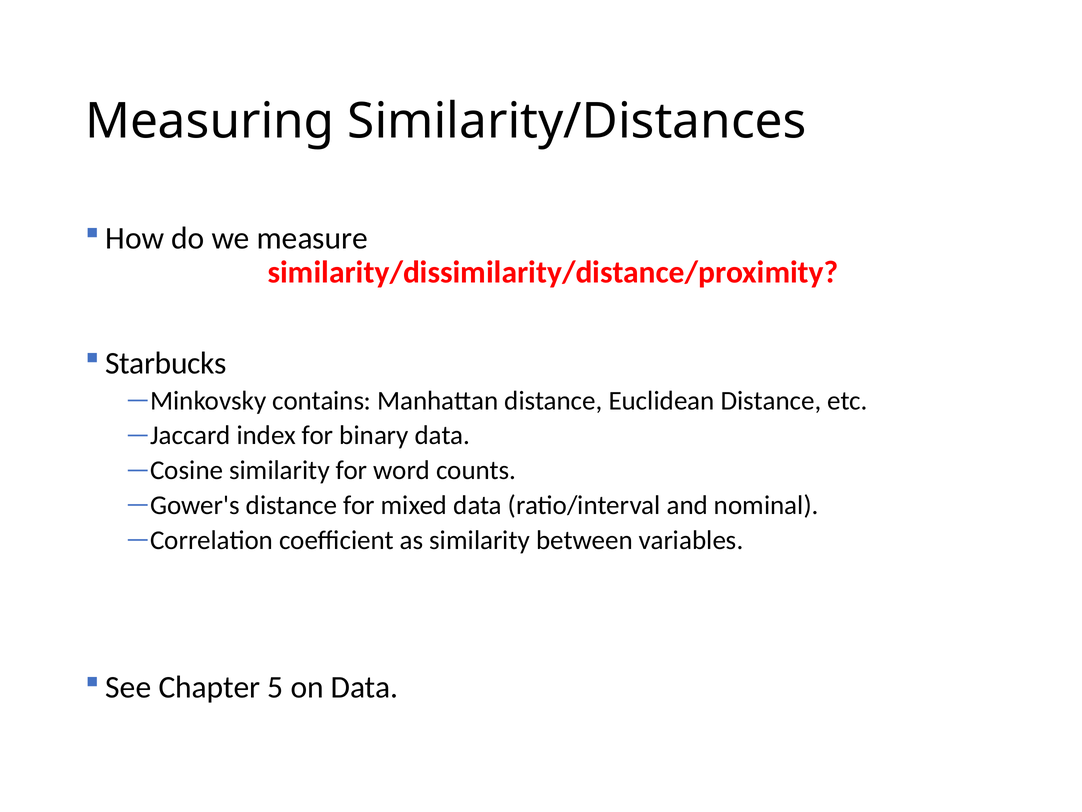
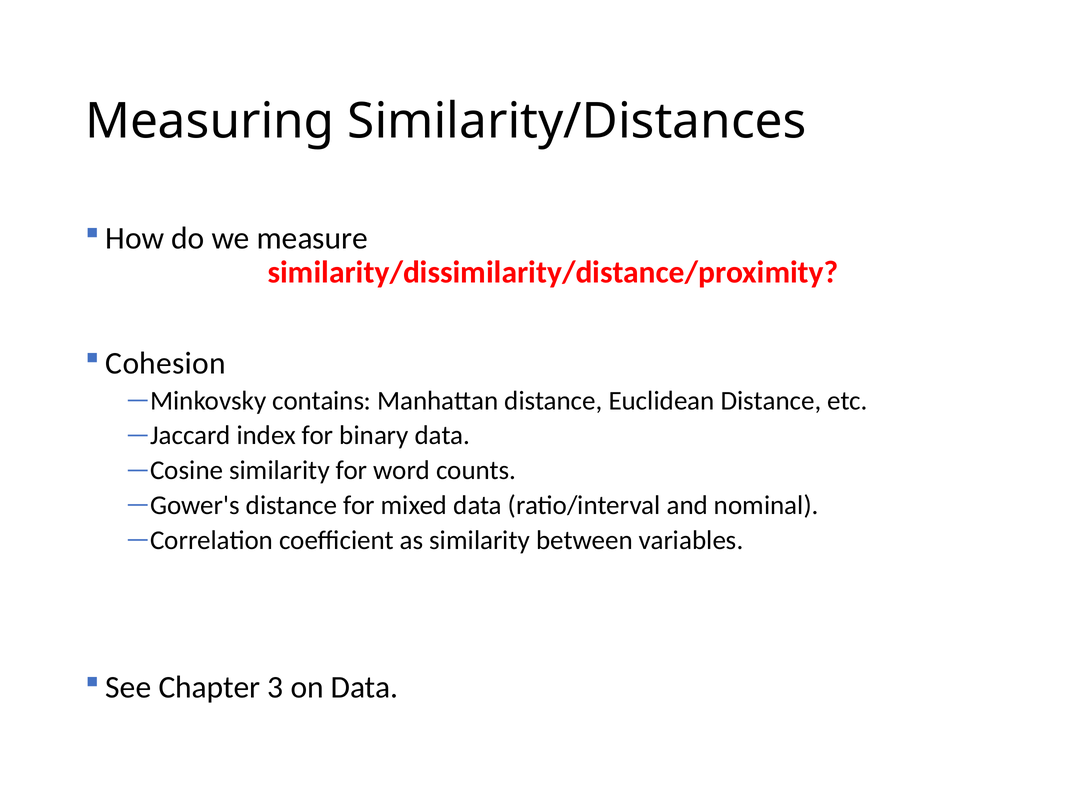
Starbucks: Starbucks -> Cohesion
5: 5 -> 3
